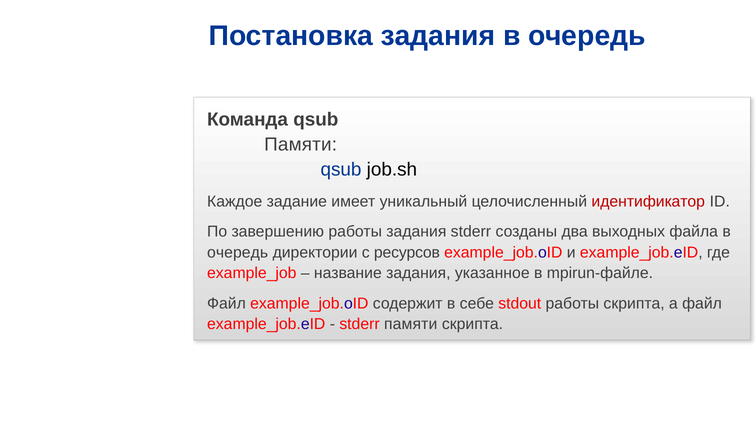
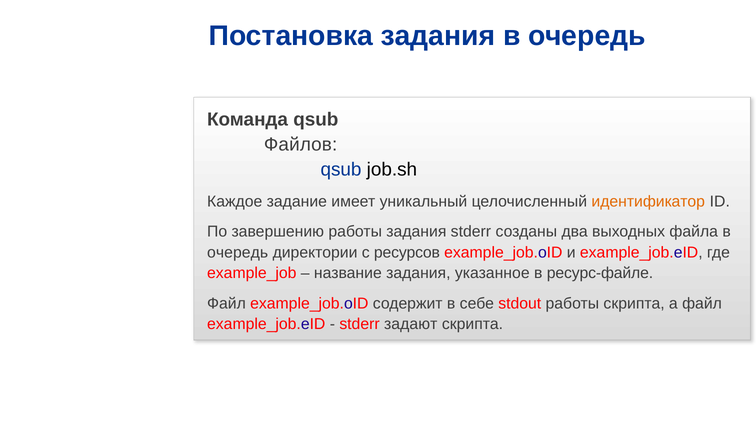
Памяти at (301, 145): Памяти -> Файлов
идентификатор colour: red -> orange
mpirun-файле: mpirun-файле -> ресурс-файле
stderr памяти: памяти -> задают
